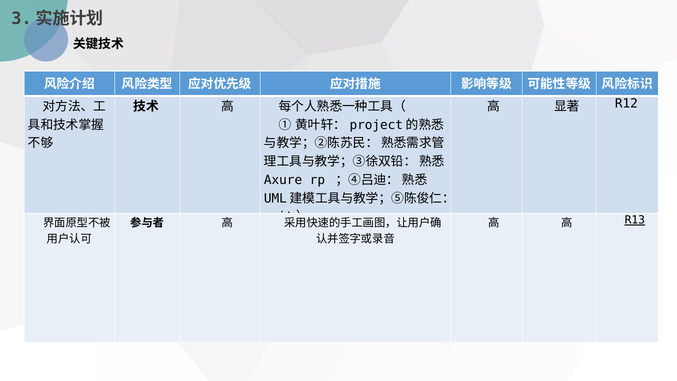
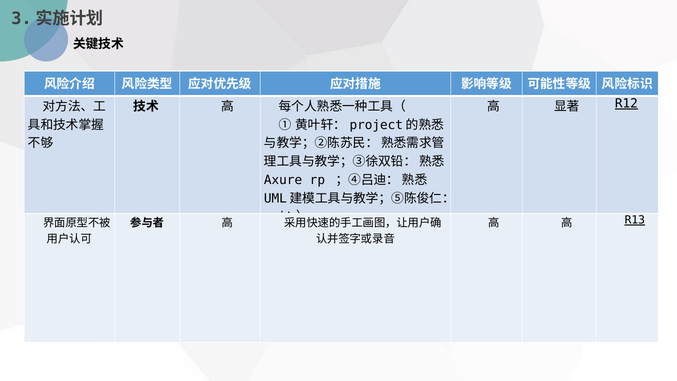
R12 underline: none -> present
